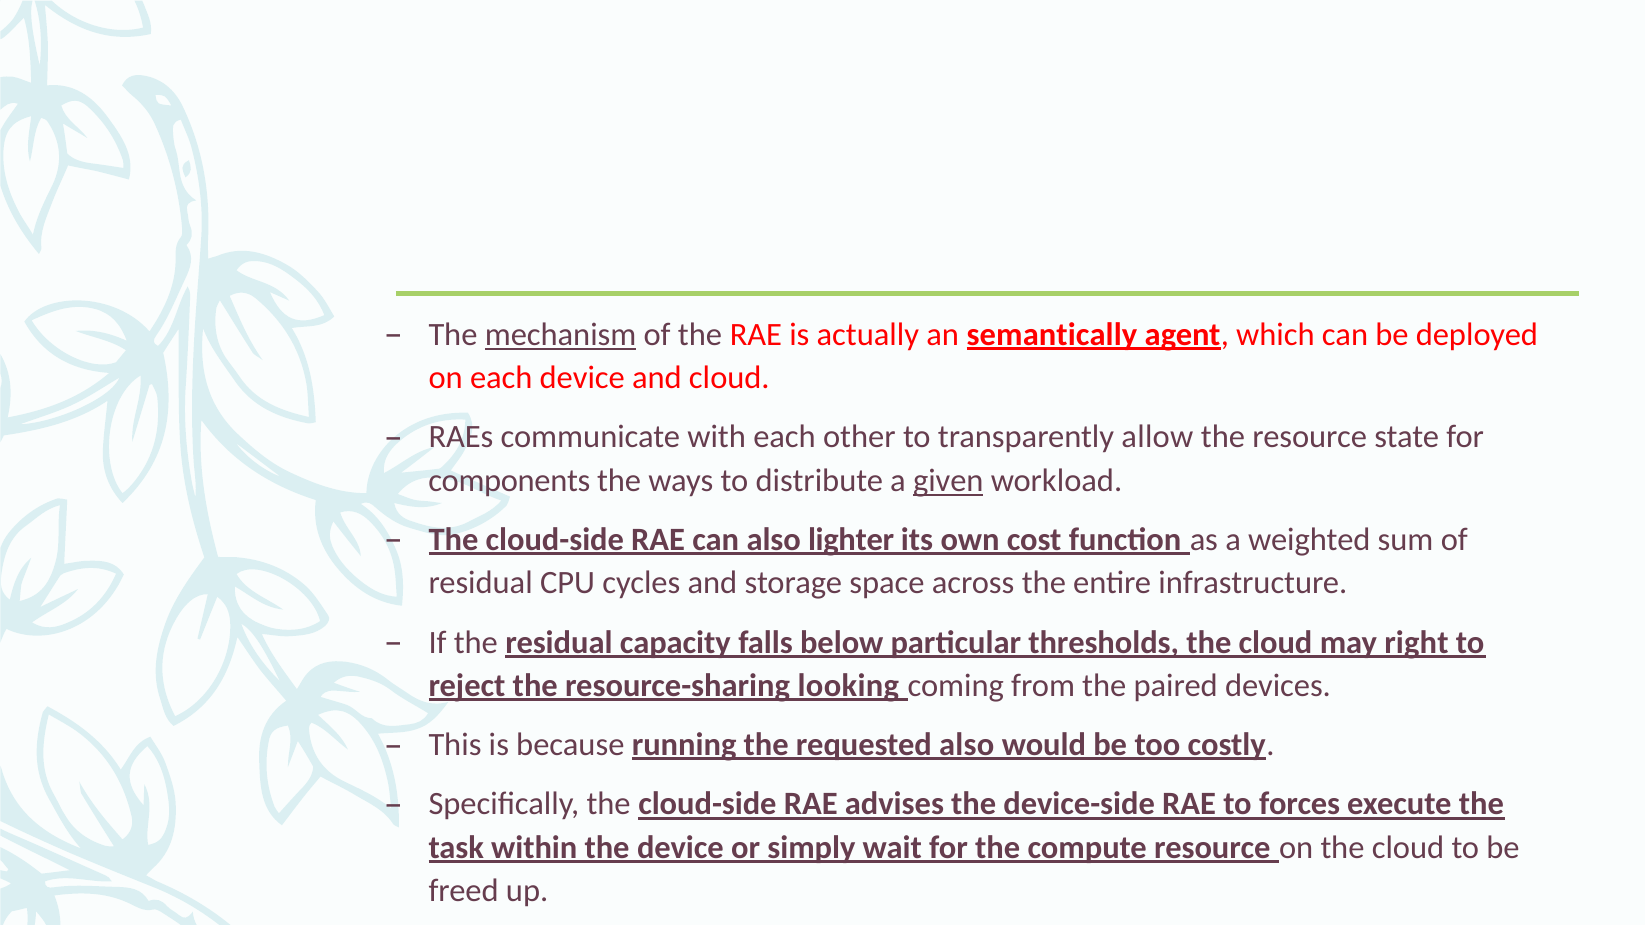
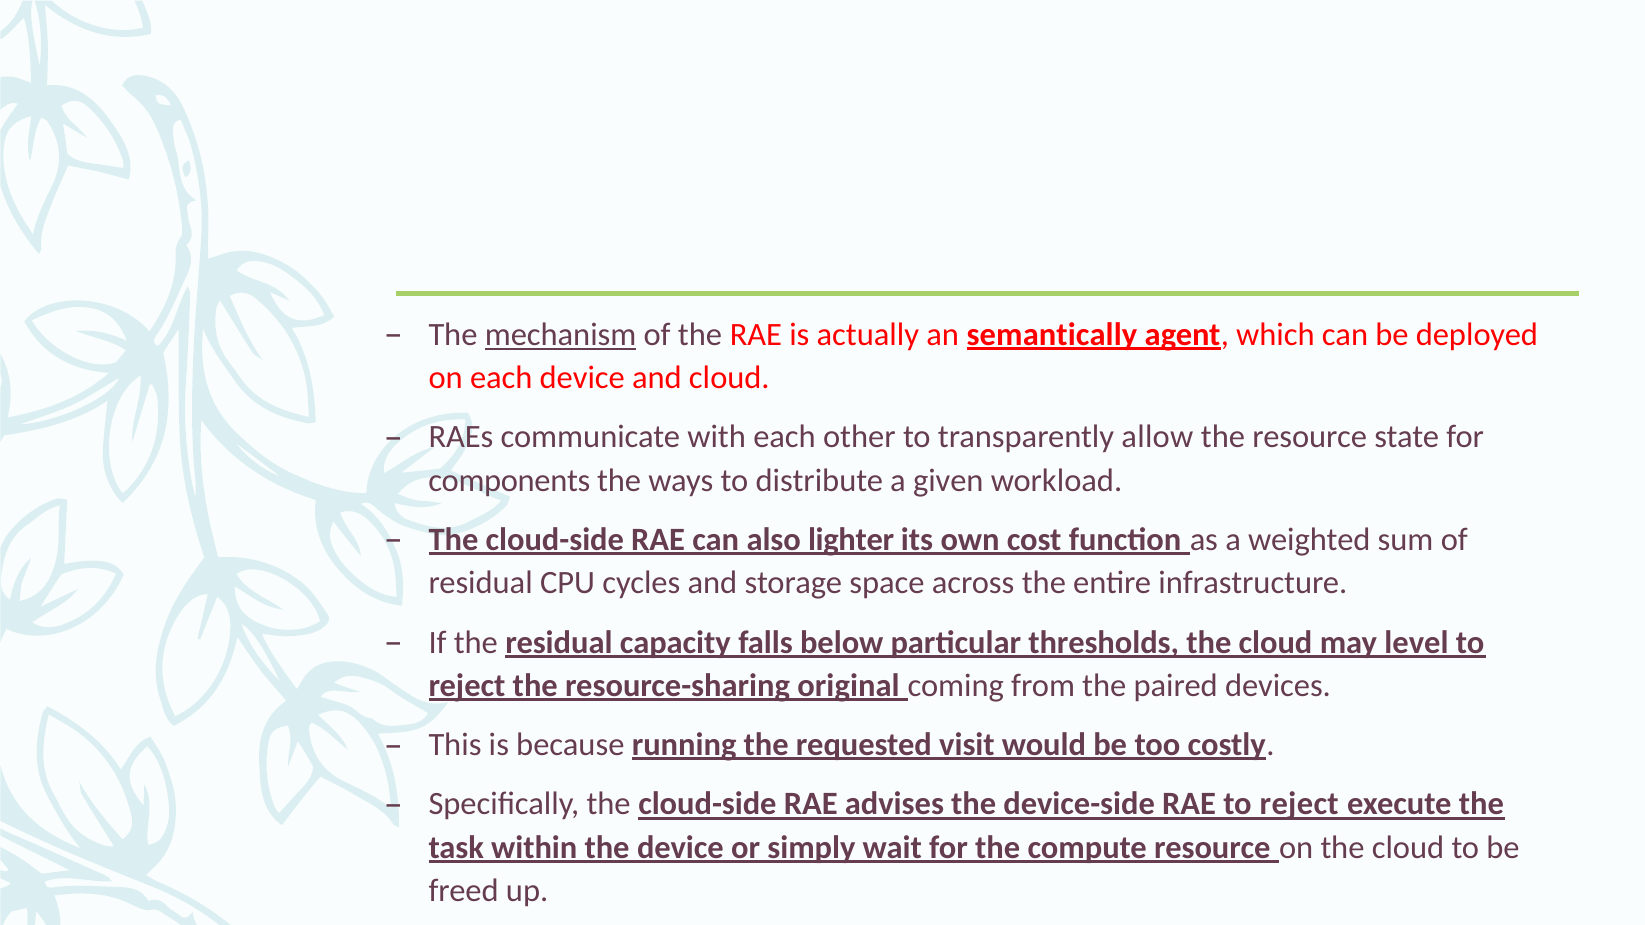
given underline: present -> none
right: right -> level
looking: looking -> original
requested also: also -> visit
RAE to forces: forces -> reject
